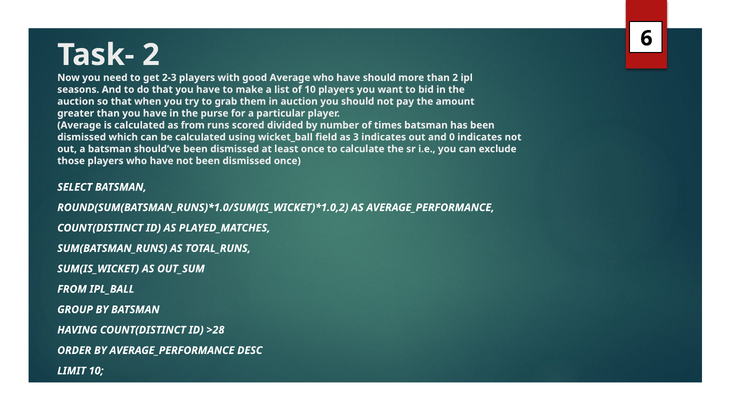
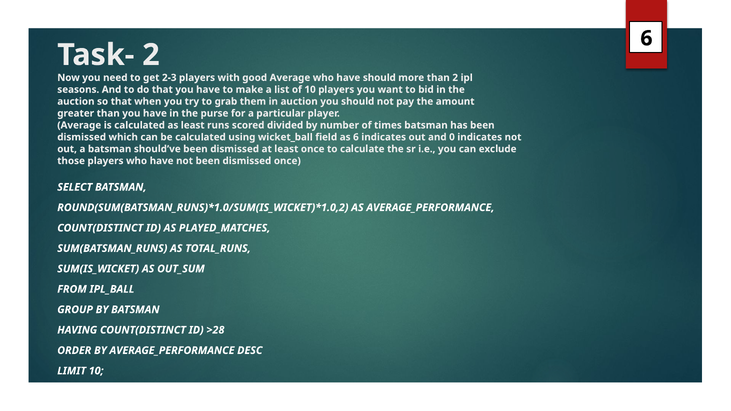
as from: from -> least
as 3: 3 -> 6
